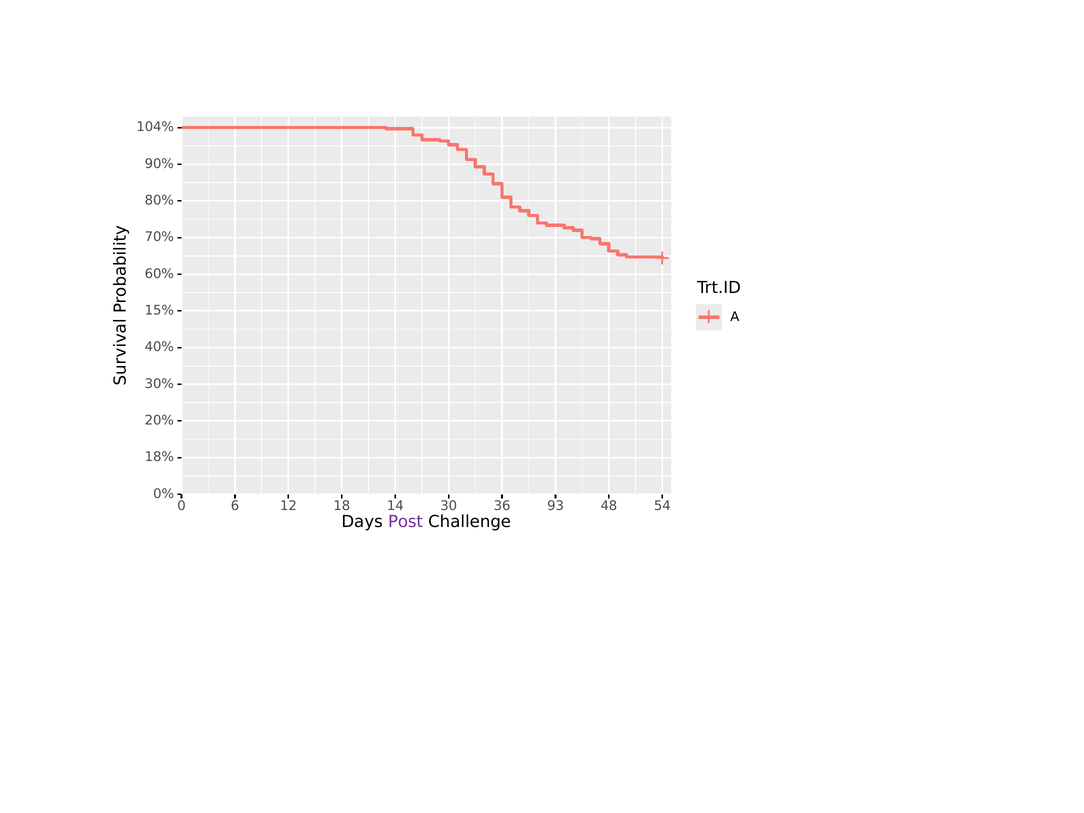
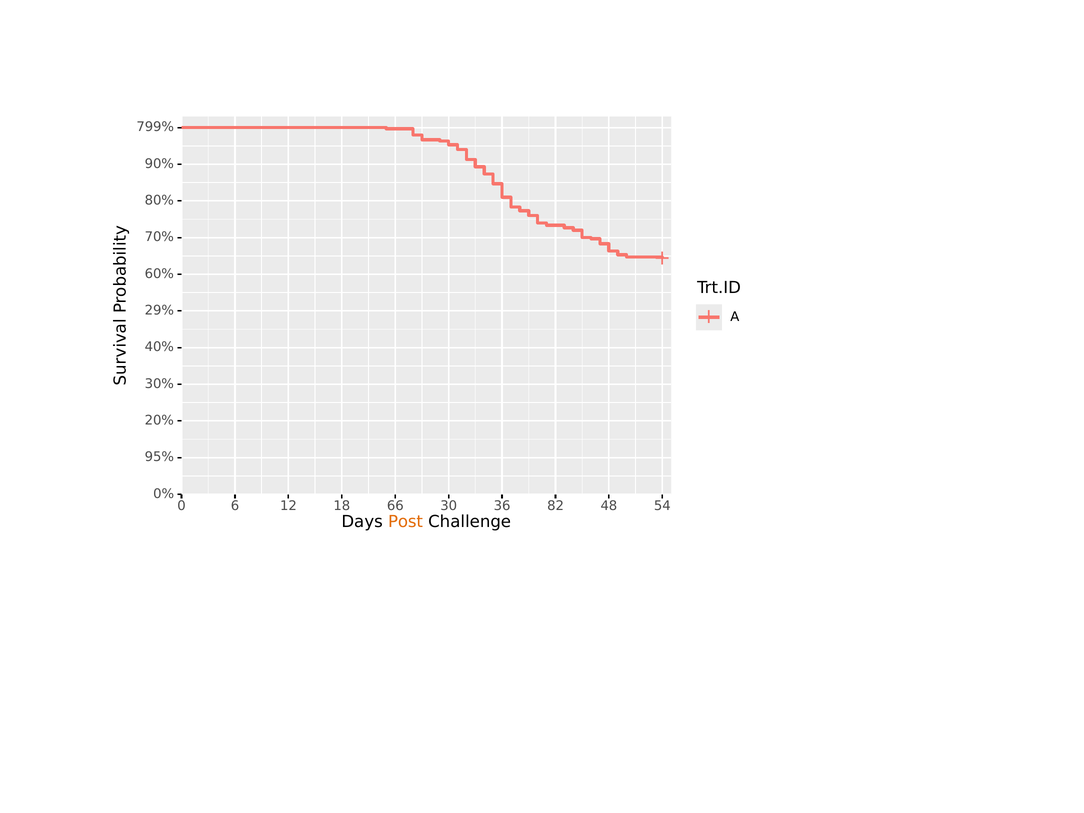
104%: 104% -> 799%
15%: 15% -> 29%
18%: 18% -> 95%
14: 14 -> 66
93: 93 -> 82
Post colour: purple -> orange
